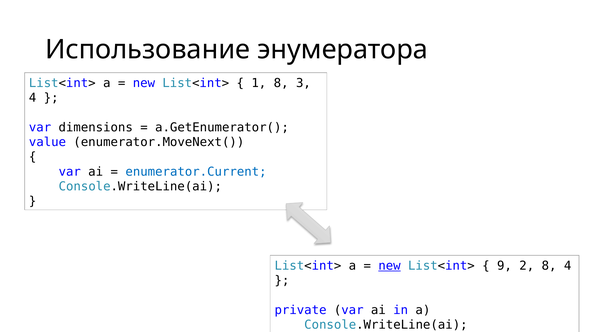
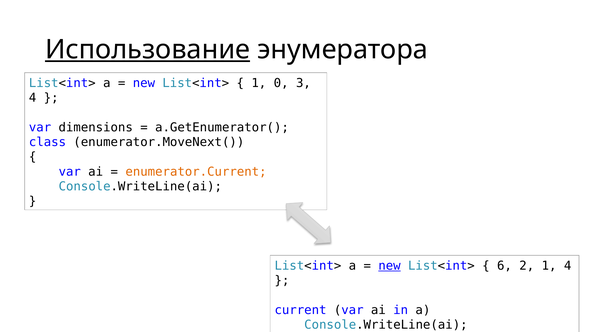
Использование underline: none -> present
1 8: 8 -> 0
value: value -> class
enumerator.Current colour: blue -> orange
9: 9 -> 6
2 8: 8 -> 1
private: private -> current
